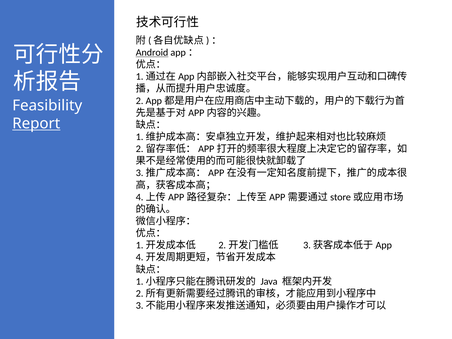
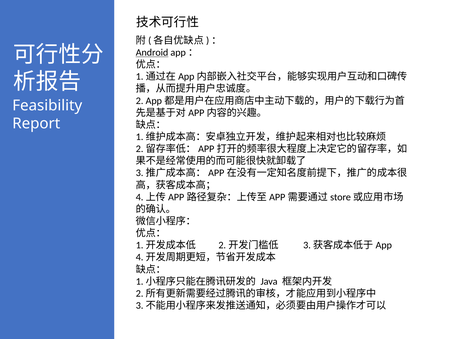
Report underline: present -> none
